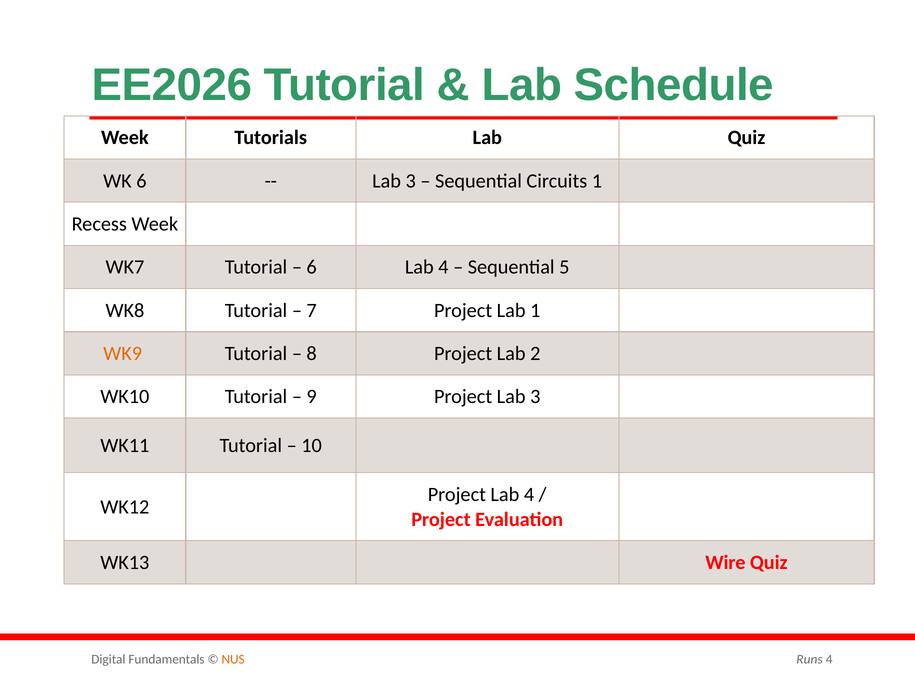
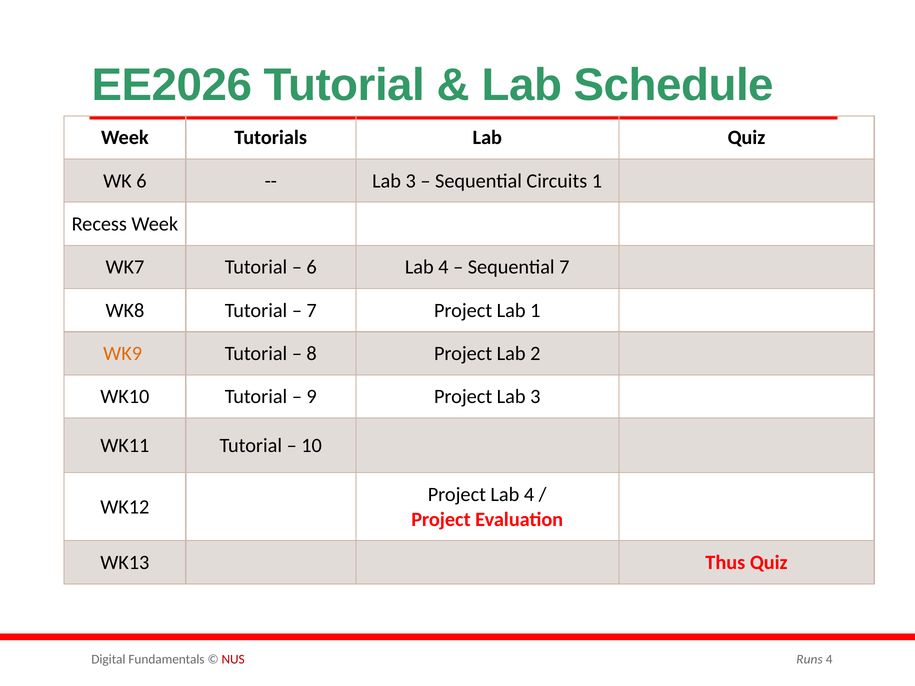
Sequential 5: 5 -> 7
Wire: Wire -> Thus
NUS colour: orange -> red
